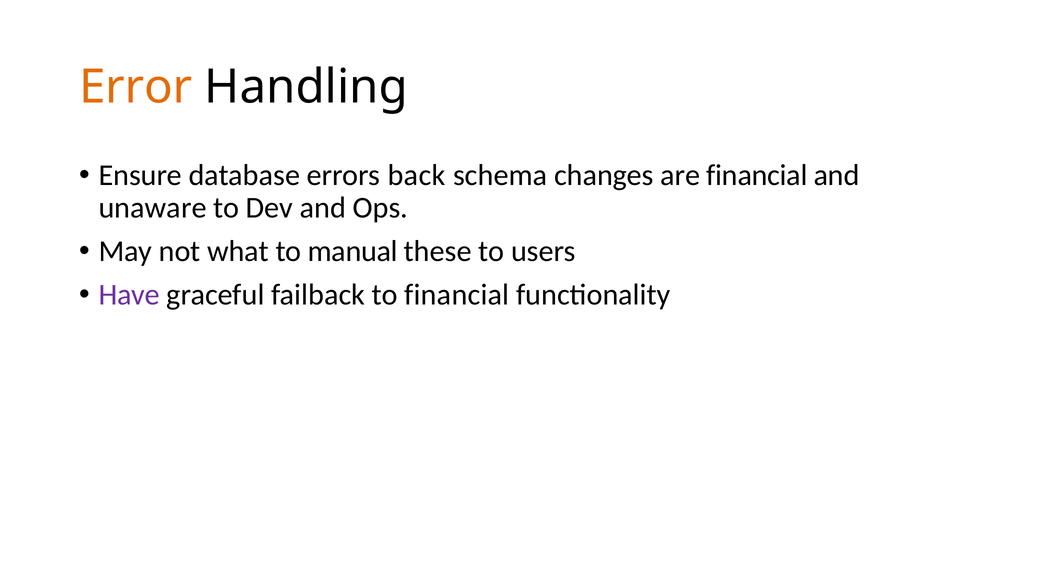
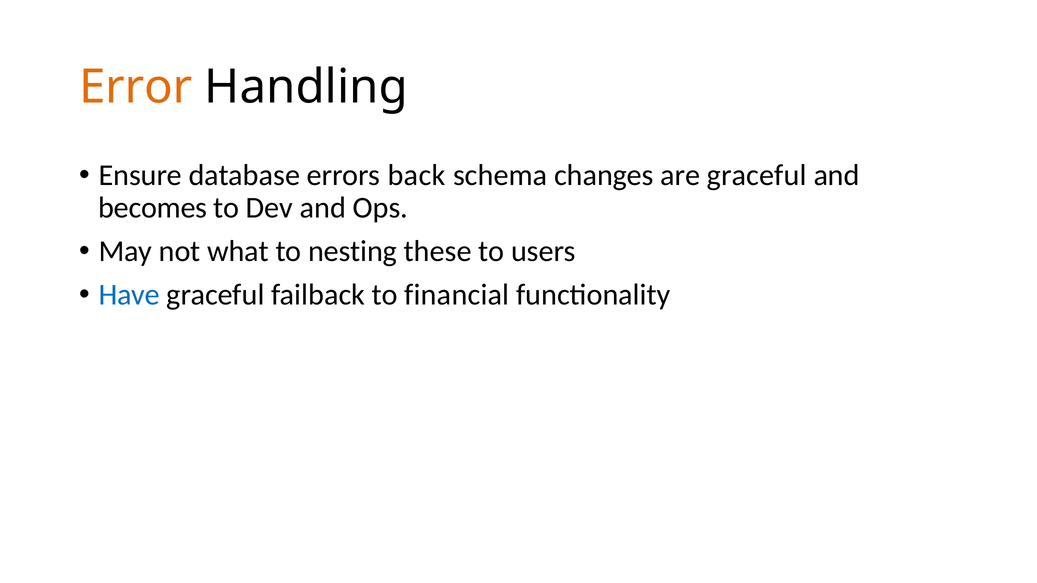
are financial: financial -> graceful
unaware: unaware -> becomes
manual: manual -> nesting
Have colour: purple -> blue
